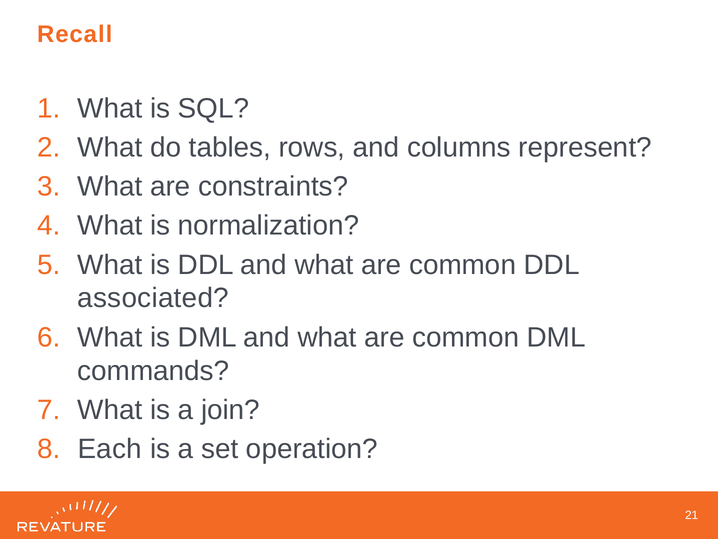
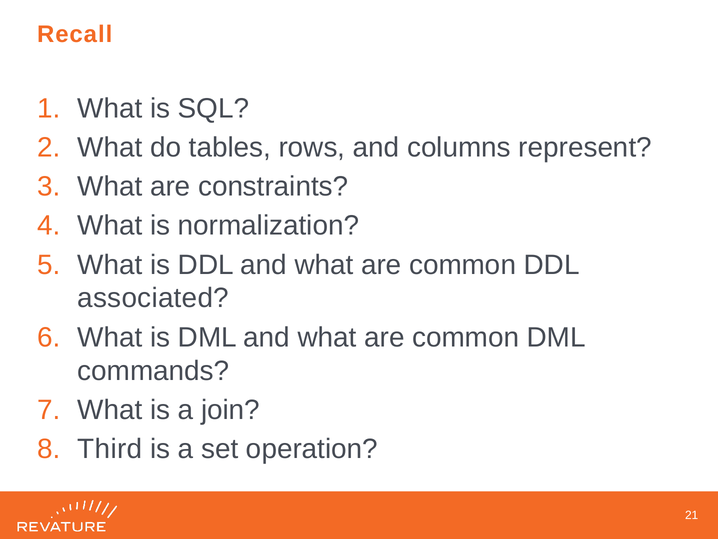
Each: Each -> Third
